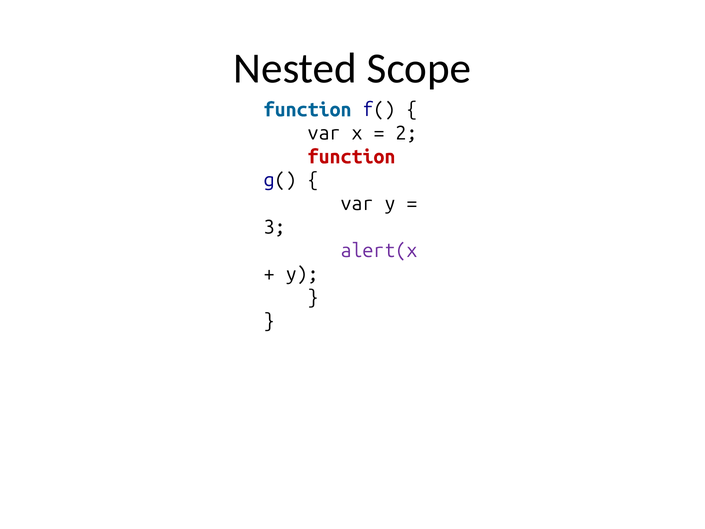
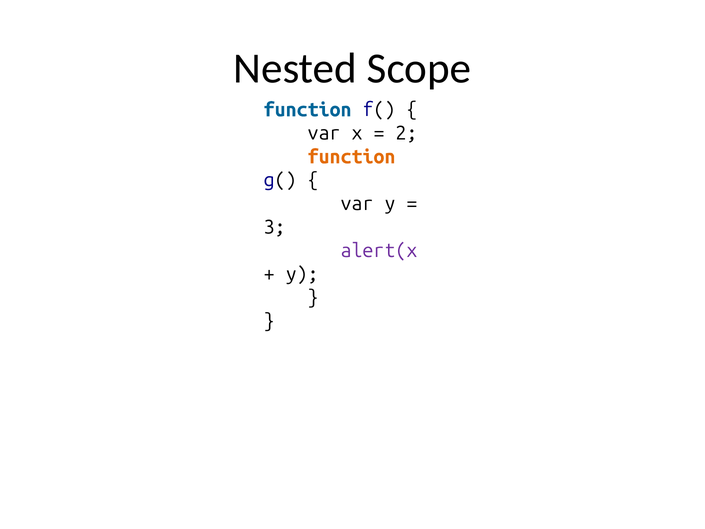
function at (352, 157) colour: red -> orange
